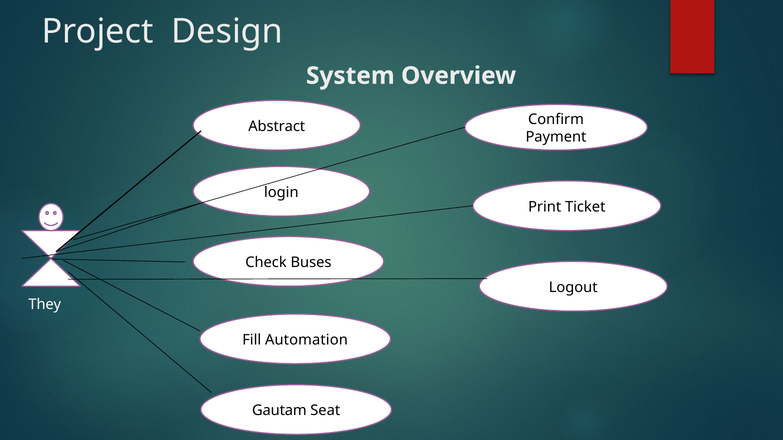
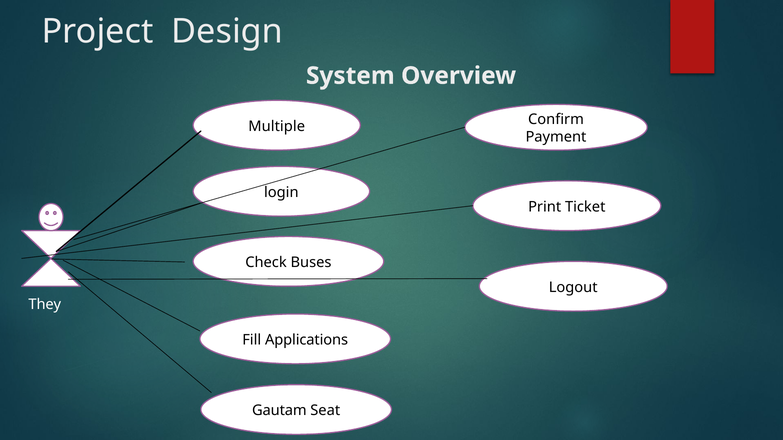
Abstract: Abstract -> Multiple
Automation: Automation -> Applications
